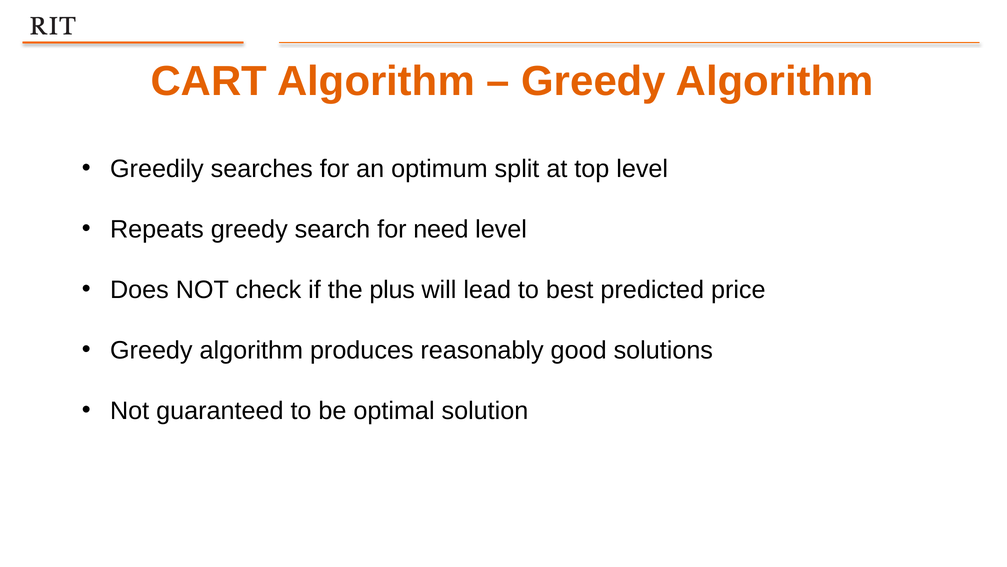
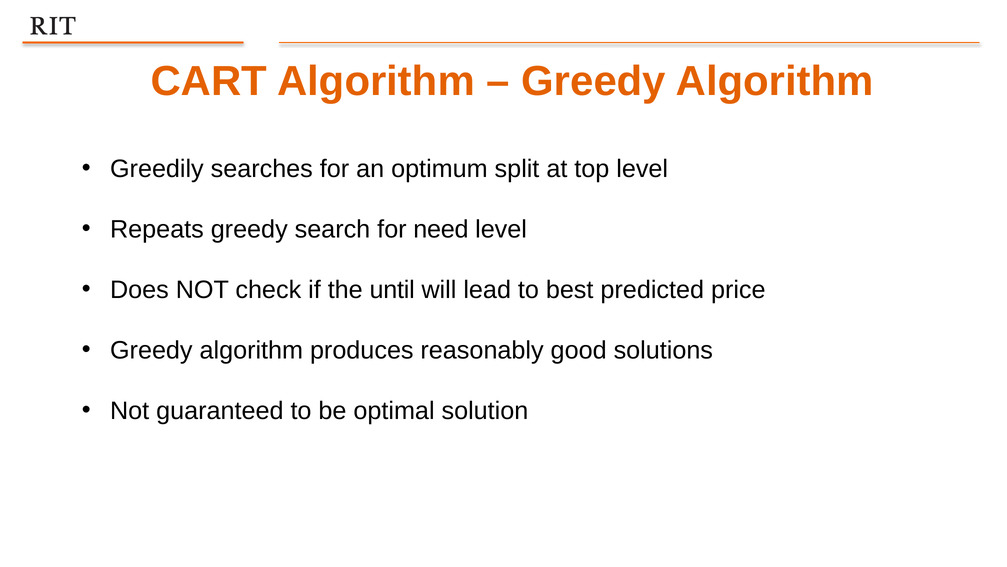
plus: plus -> until
